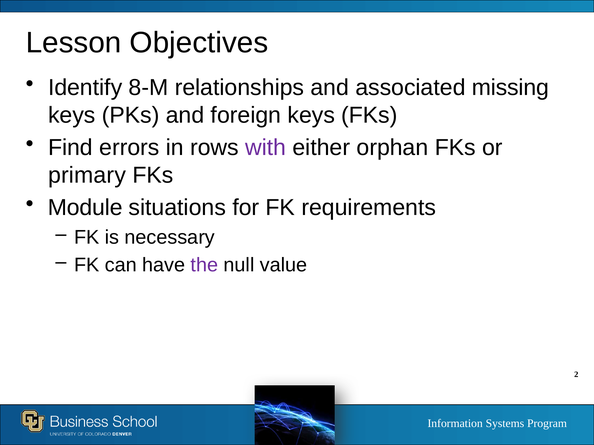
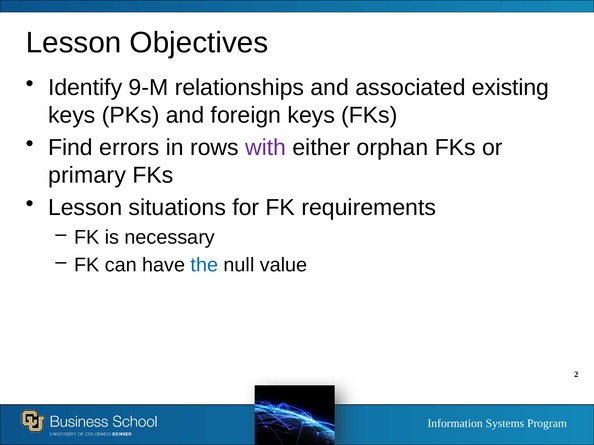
8-M: 8-M -> 9-M
missing: missing -> existing
Module at (85, 208): Module -> Lesson
the colour: purple -> blue
